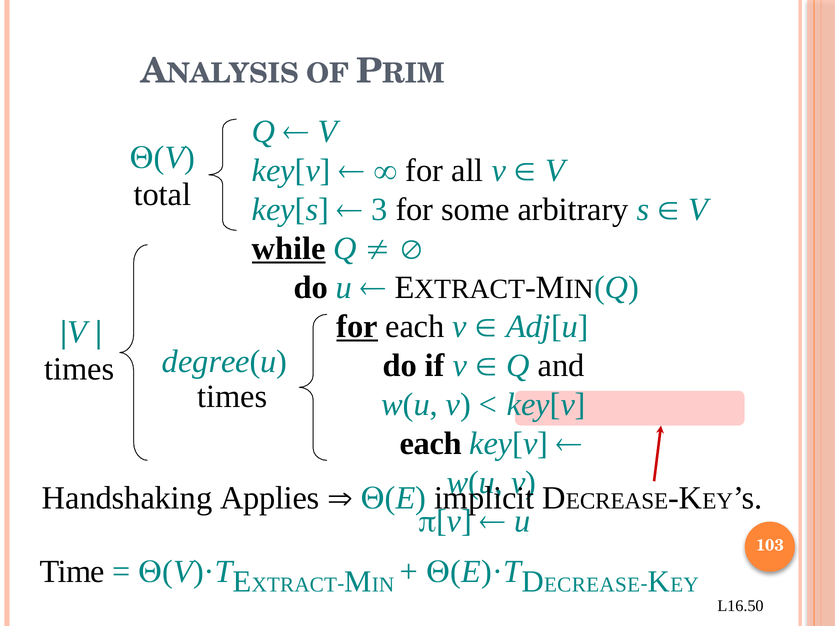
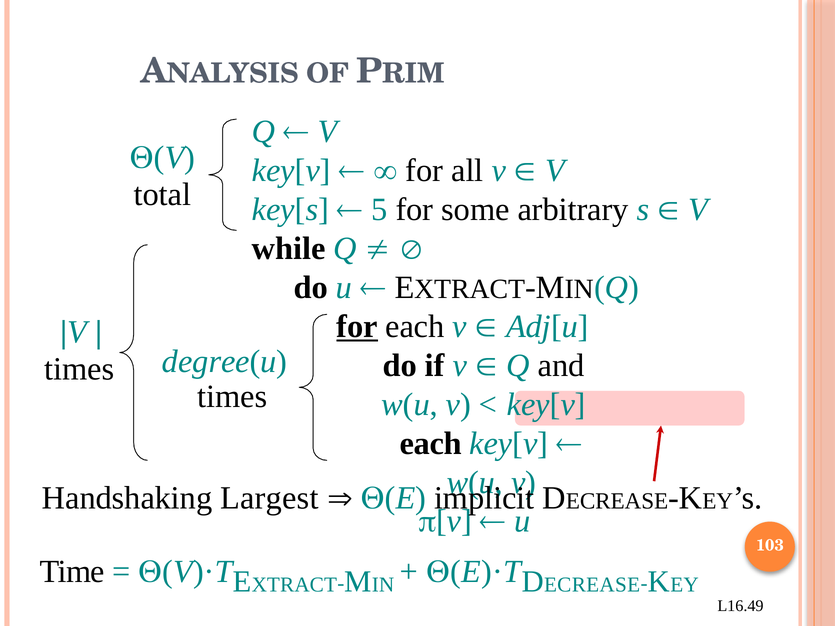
3: 3 -> 5
while underline: present -> none
Applies: Applies -> Largest
L16.50: L16.50 -> L16.49
